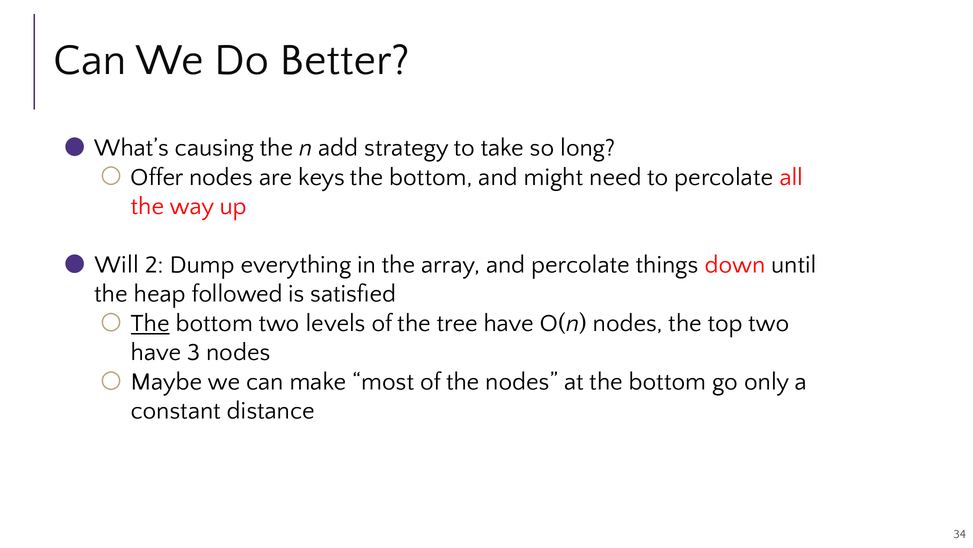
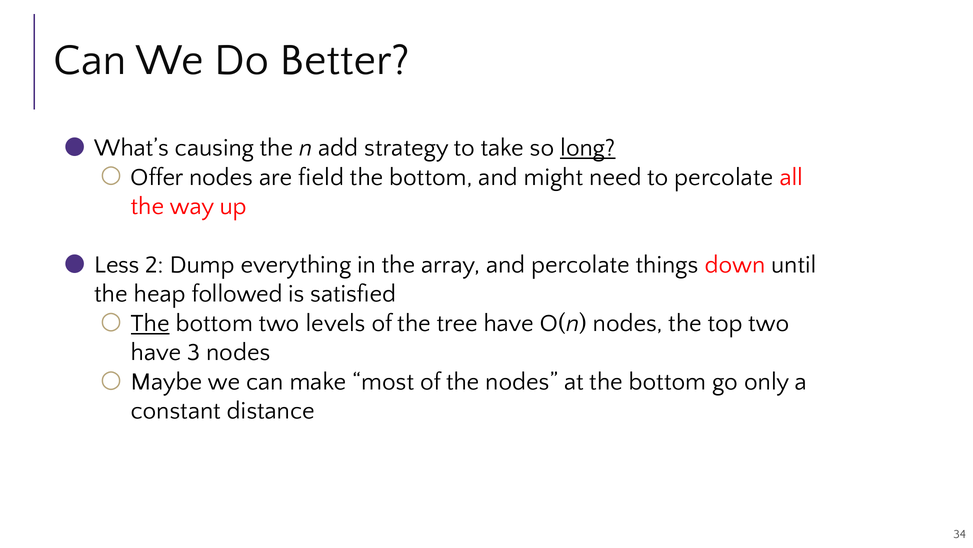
long underline: none -> present
keys: keys -> field
Will: Will -> Less
